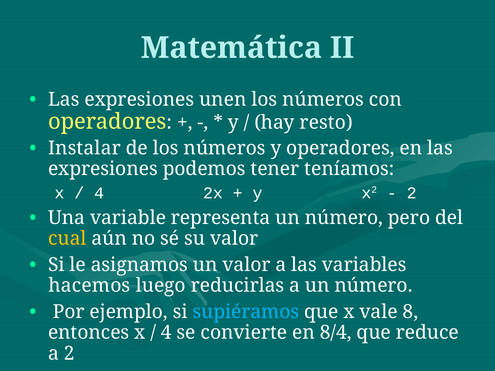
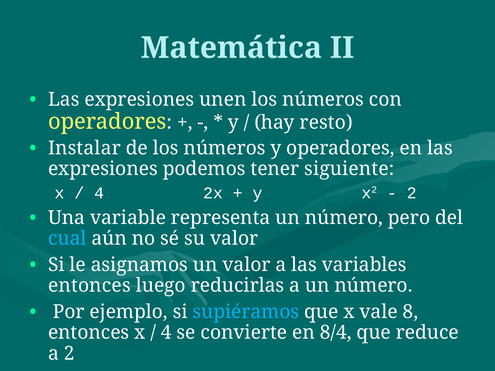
teníamos: teníamos -> siguiente
cual colour: yellow -> light blue
hacemos at (89, 286): hacemos -> entonces
